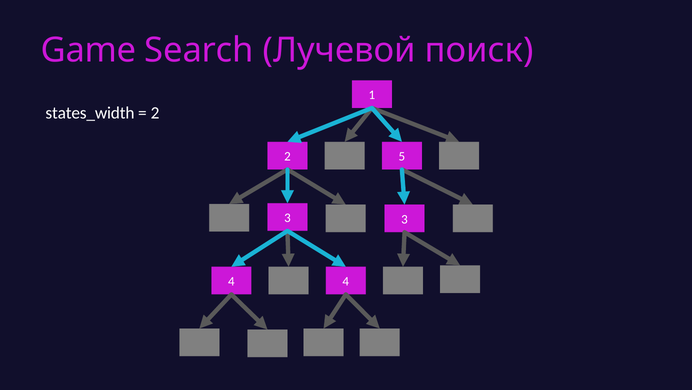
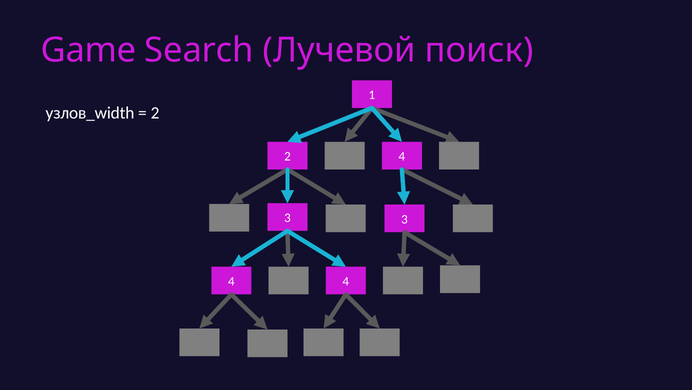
states_width: states_width -> узлов_width
2 5: 5 -> 4
